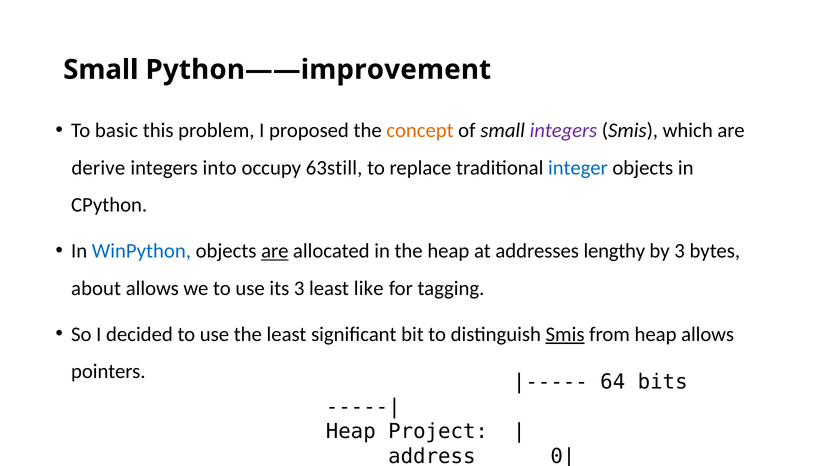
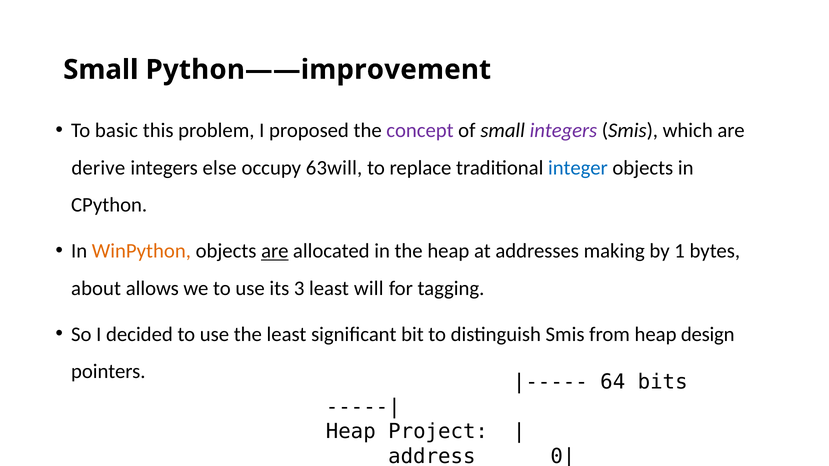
concept colour: orange -> purple
into: into -> else
63still: 63still -> 63will
WinPython colour: blue -> orange
lengthy: lengthy -> making
by 3: 3 -> 1
like: like -> will
Smis at (565, 334) underline: present -> none
heap allows: allows -> design
